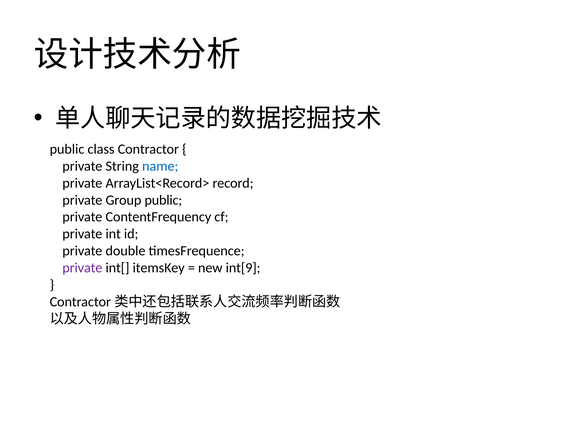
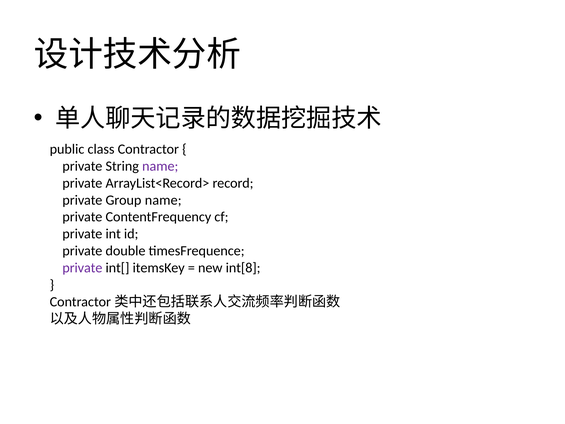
name at (160, 166) colour: blue -> purple
Group public: public -> name
int[9: int[9 -> int[8
